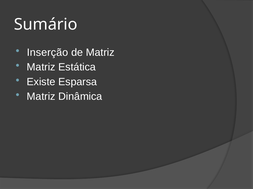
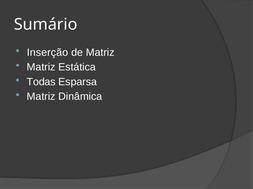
Existe: Existe -> Todas
